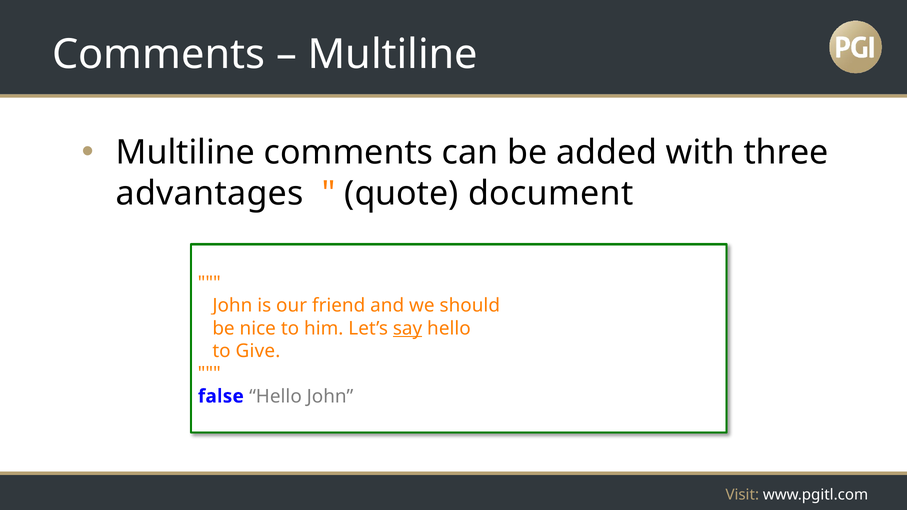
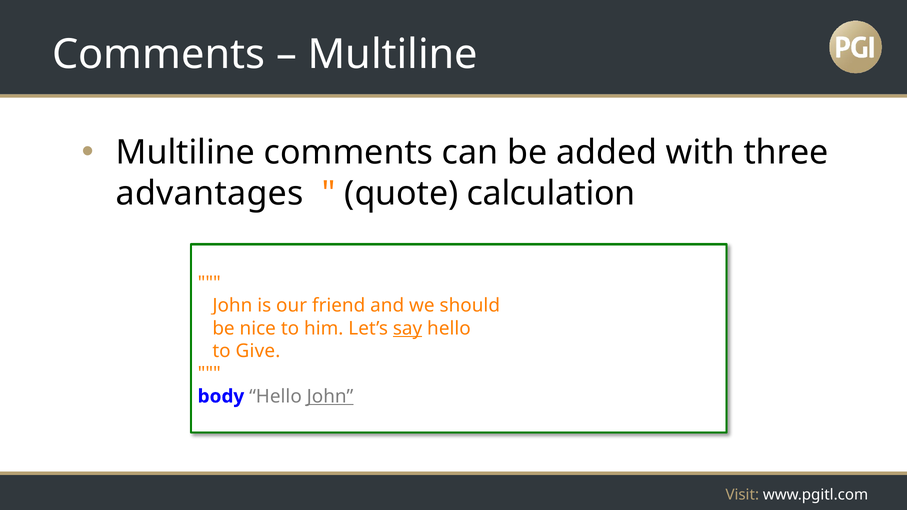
document: document -> calculation
false: false -> body
John at (330, 396) underline: none -> present
